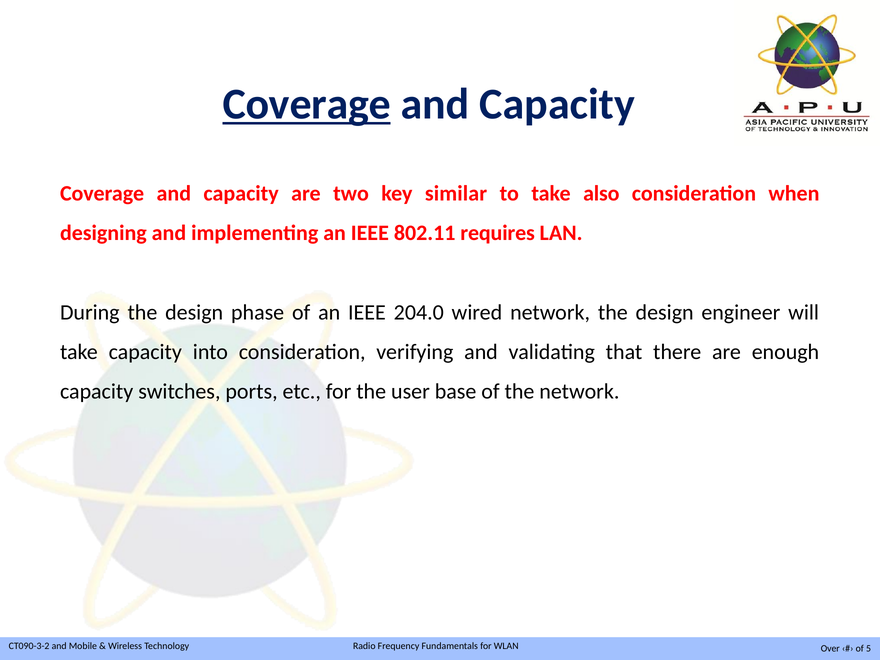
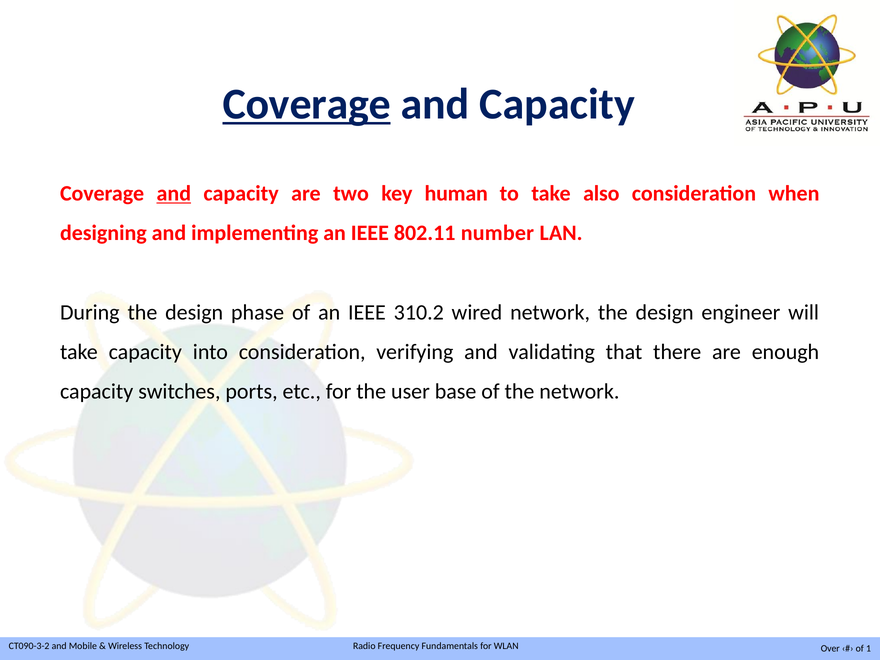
and at (174, 194) underline: none -> present
similar: similar -> human
requires: requires -> number
204.0: 204.0 -> 310.2
5: 5 -> 1
